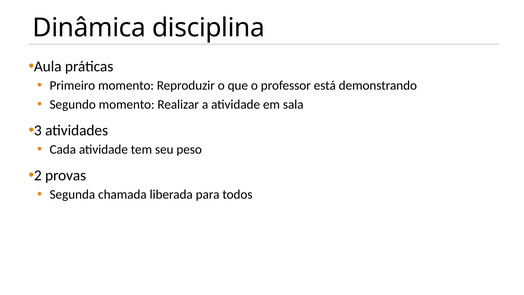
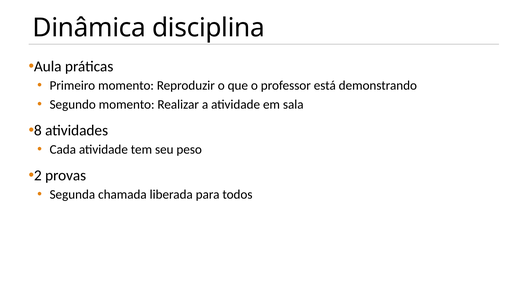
3: 3 -> 8
